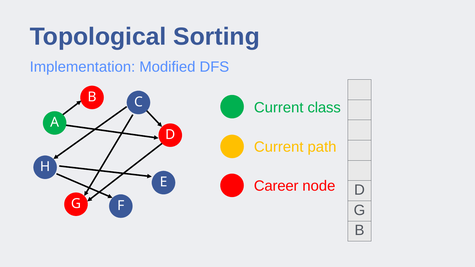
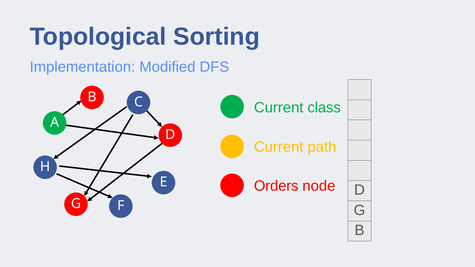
Career: Career -> Orders
